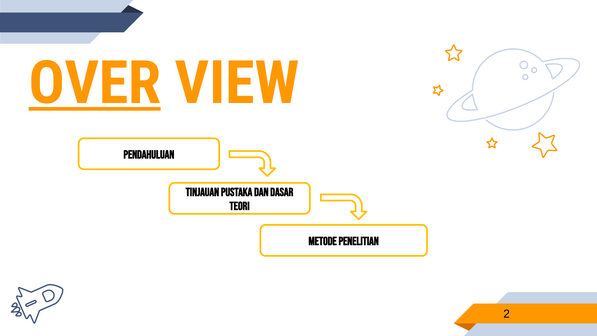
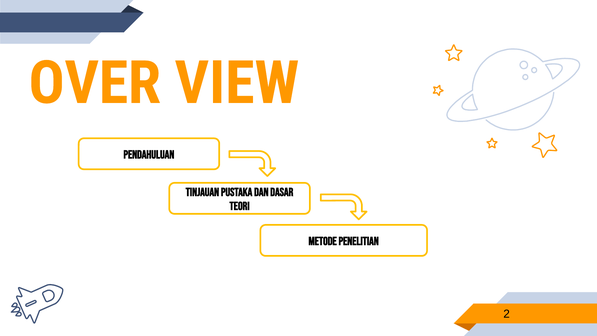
OVER underline: present -> none
